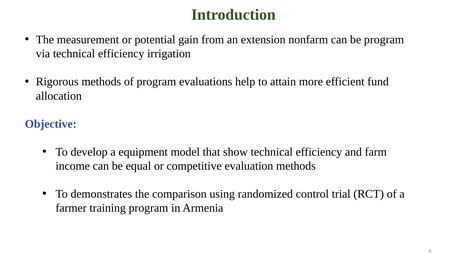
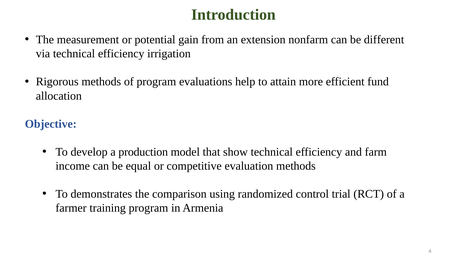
be program: program -> different
equipment: equipment -> production
